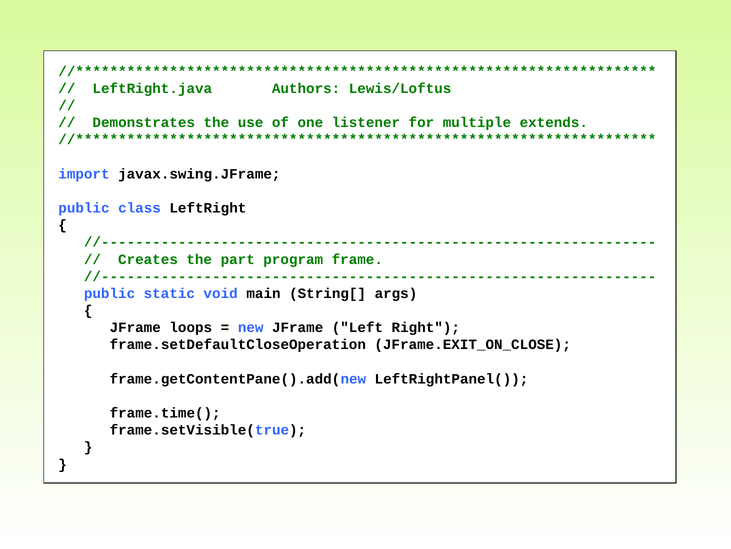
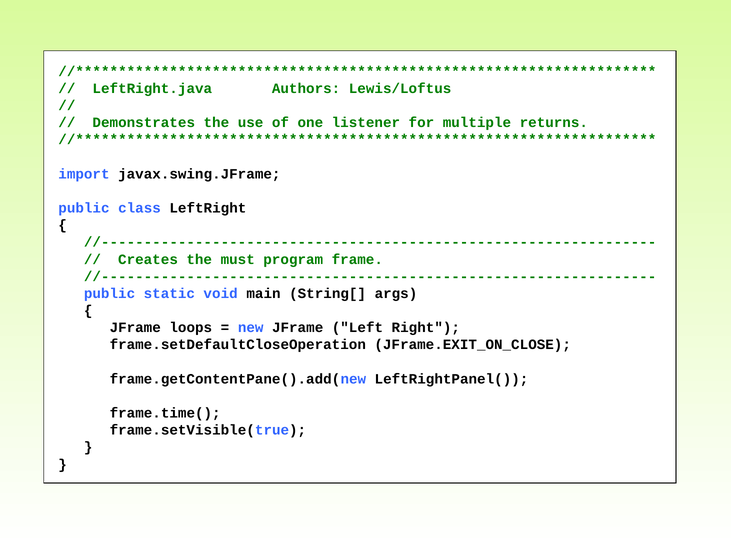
extends: extends -> returns
part: part -> must
